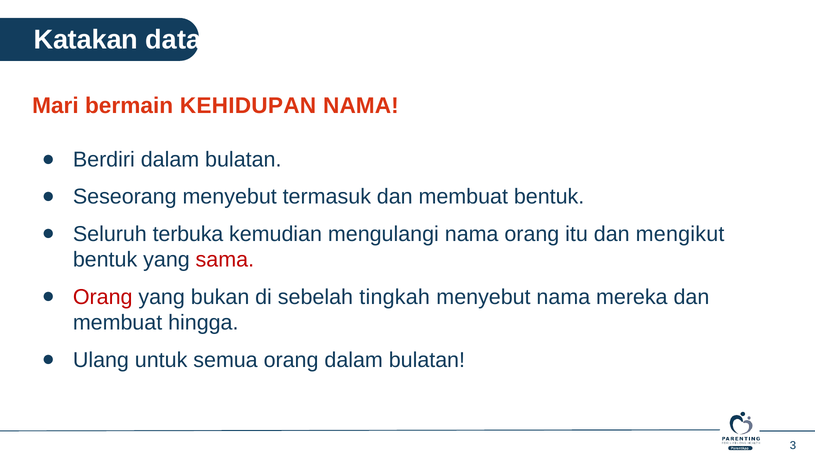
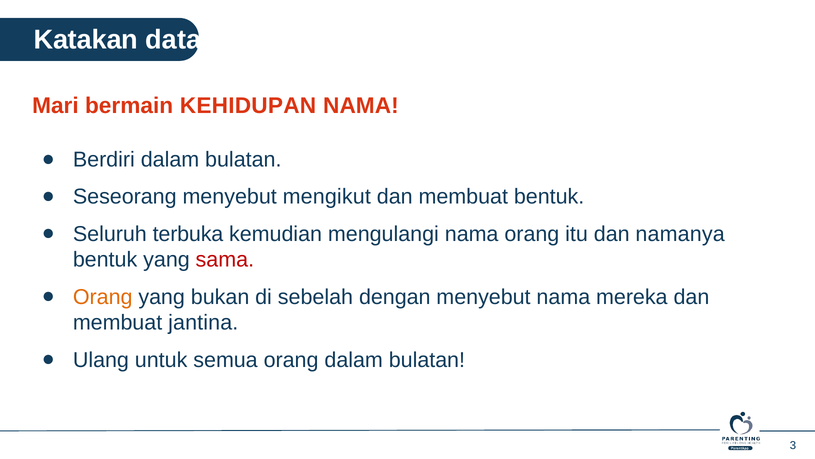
termasuk: termasuk -> mengikut
mengikut: mengikut -> namanya
Orang at (103, 297) colour: red -> orange
tingkah: tingkah -> dengan
hingga: hingga -> jantina
